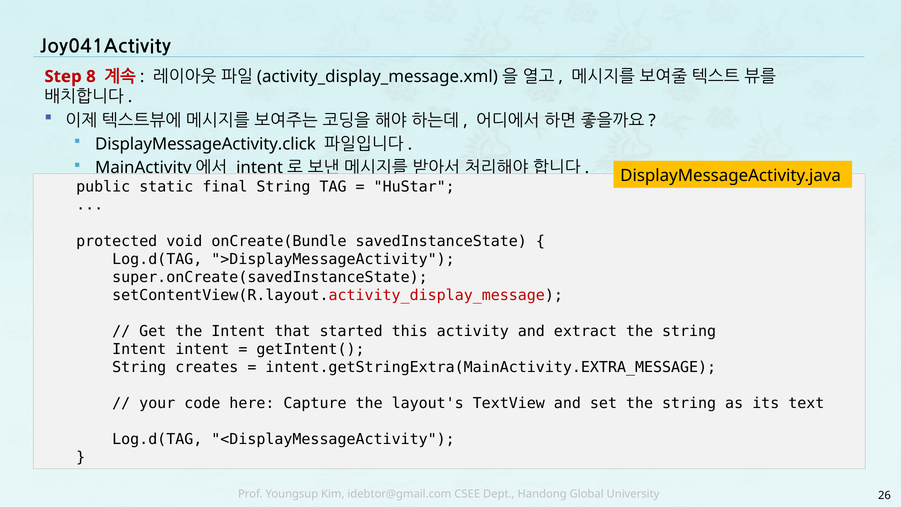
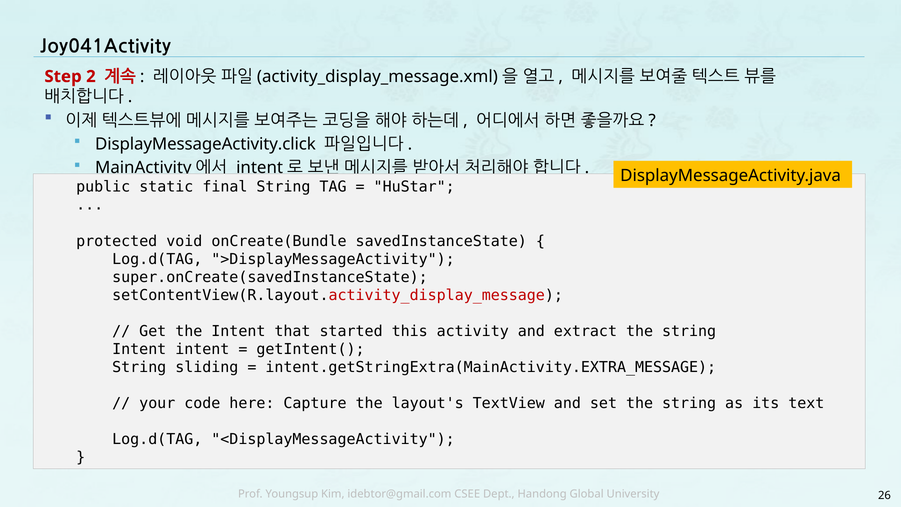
8: 8 -> 2
creates: creates -> sliding
